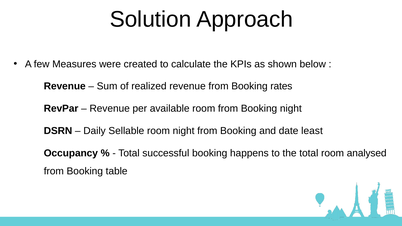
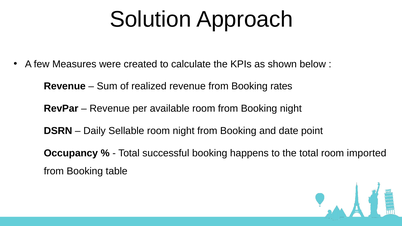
least: least -> point
analysed: analysed -> imported
